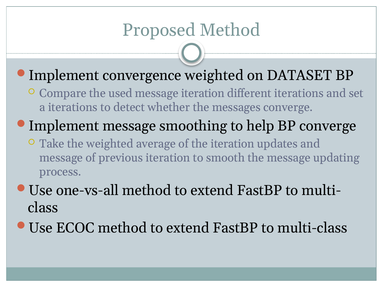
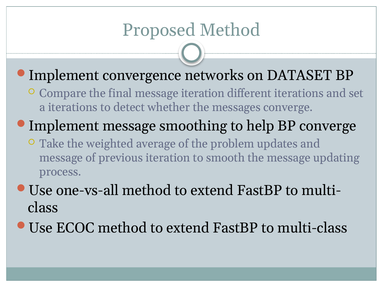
convergence weighted: weighted -> networks
used: used -> final
the iteration: iteration -> problem
